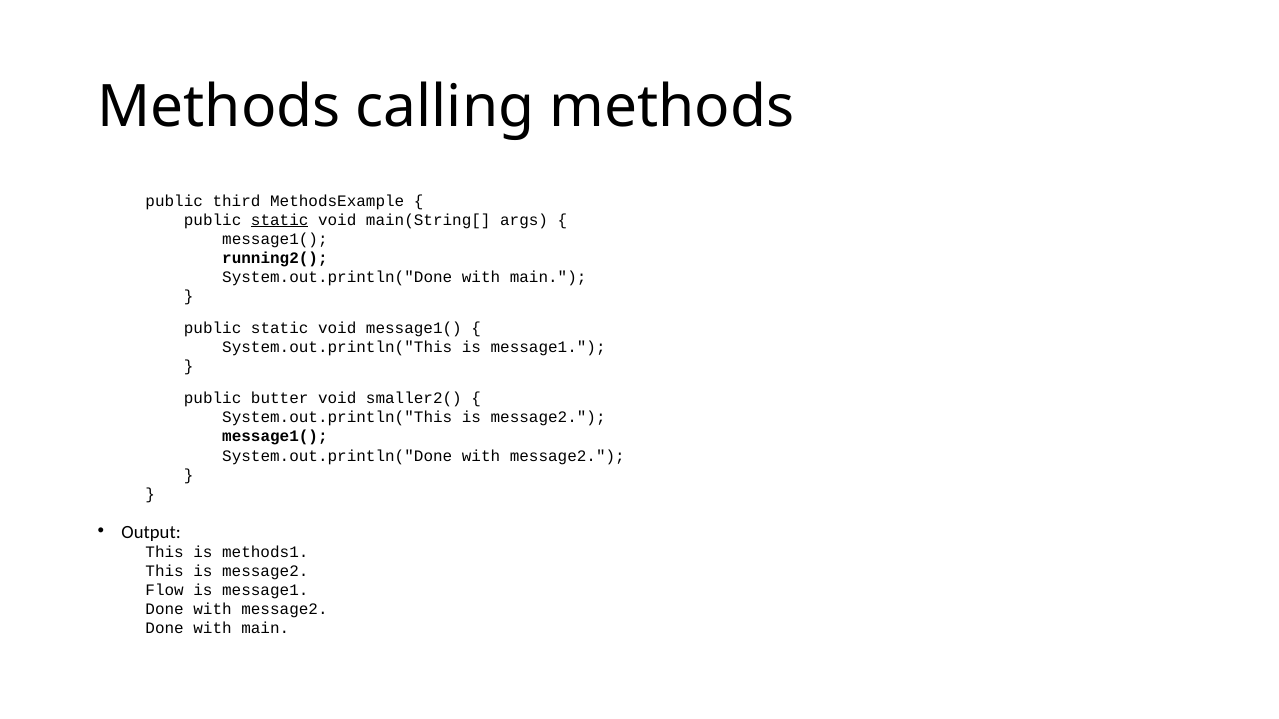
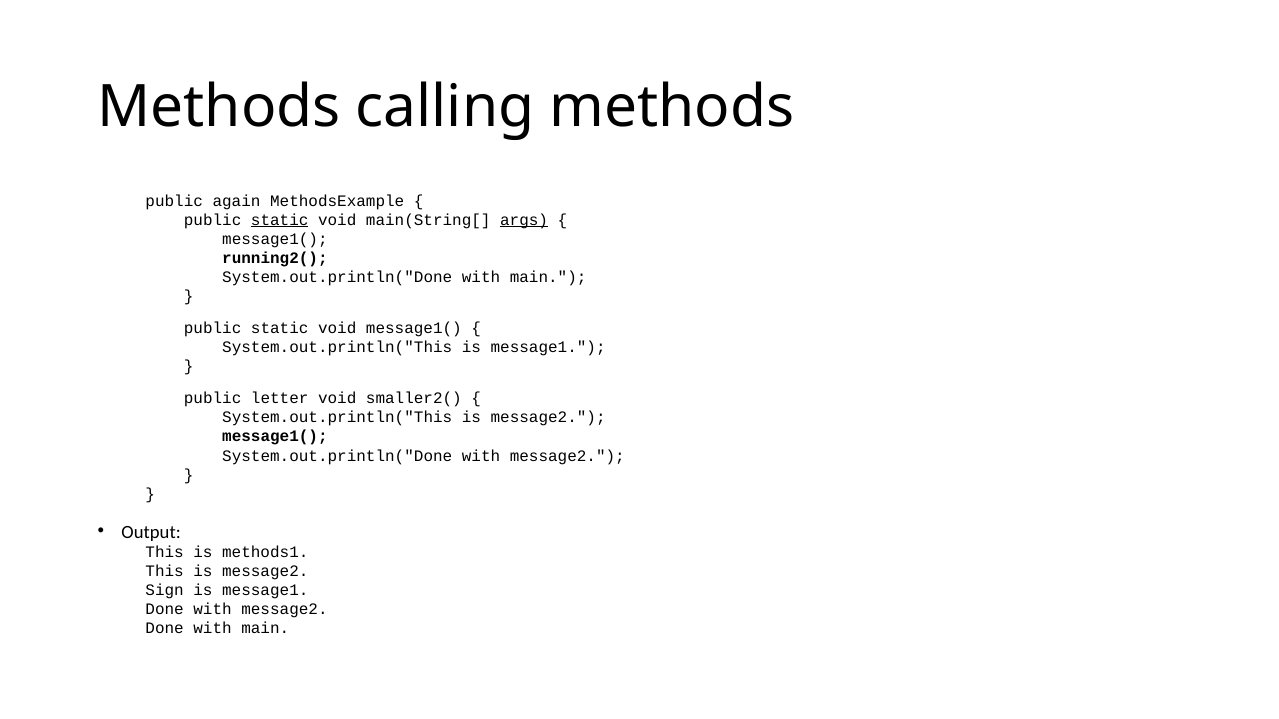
third: third -> again
args underline: none -> present
butter: butter -> letter
Flow: Flow -> Sign
